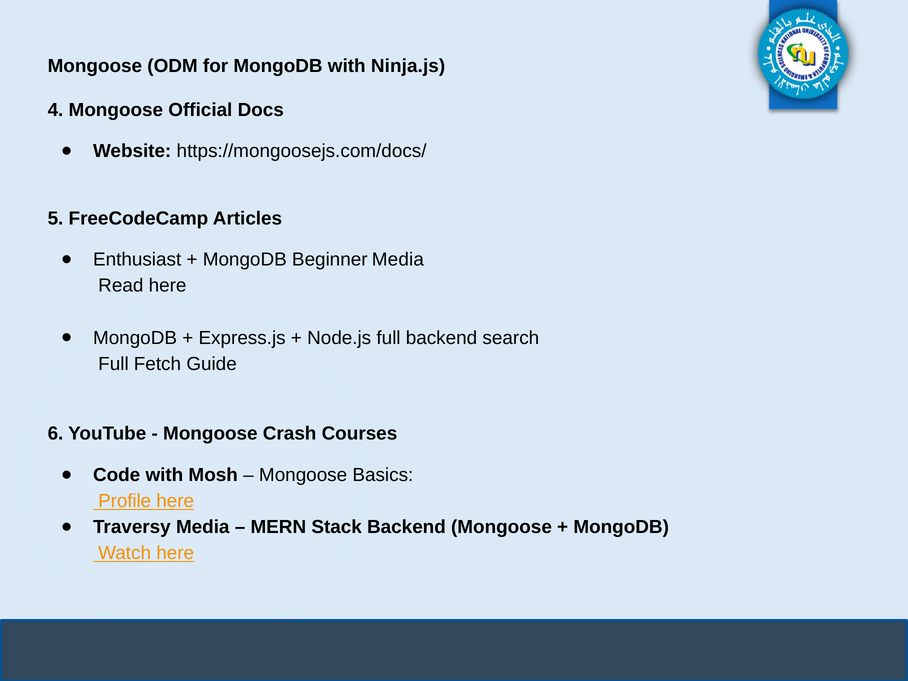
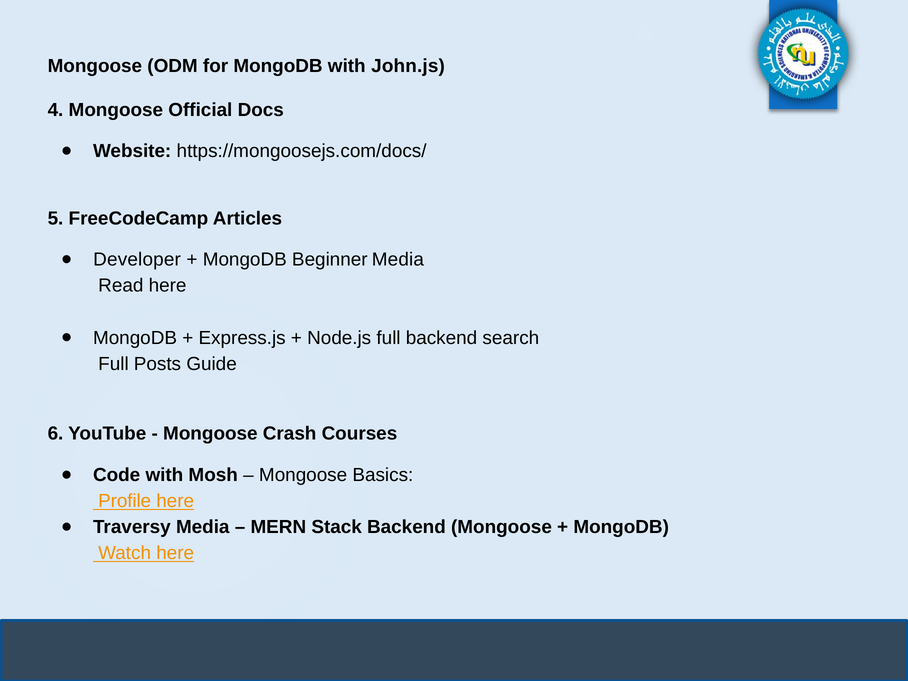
Ninja.js: Ninja.js -> John.js
Enthusiast: Enthusiast -> Developer
Fetch: Fetch -> Posts
